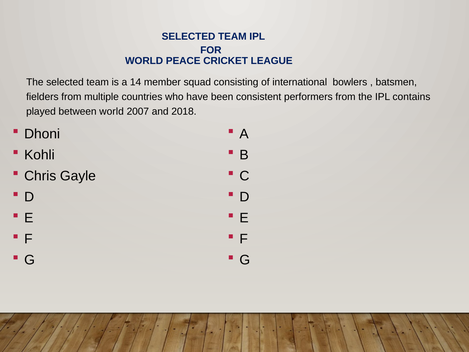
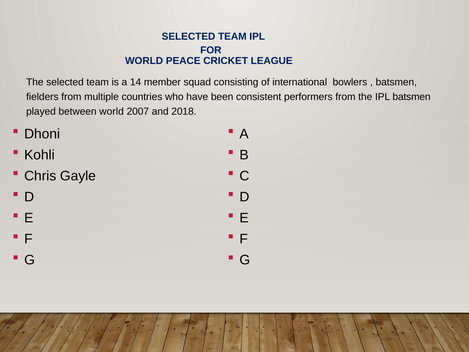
IPL contains: contains -> batsmen
